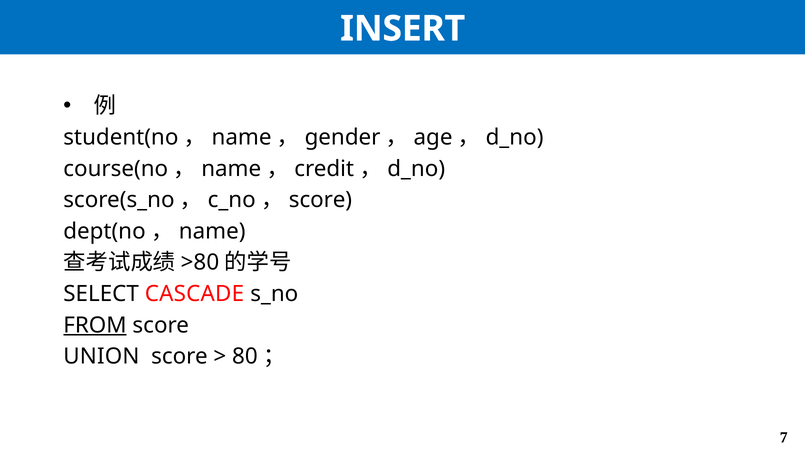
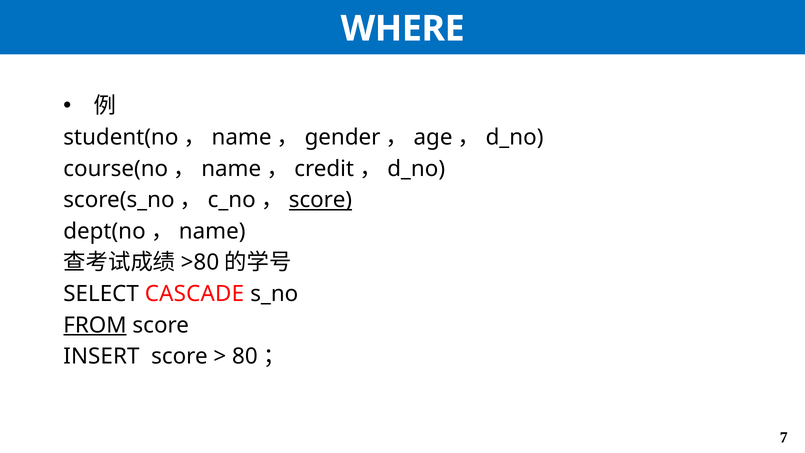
INSERT: INSERT -> WHERE
score at (320, 200) underline: none -> present
UNION: UNION -> INSERT
